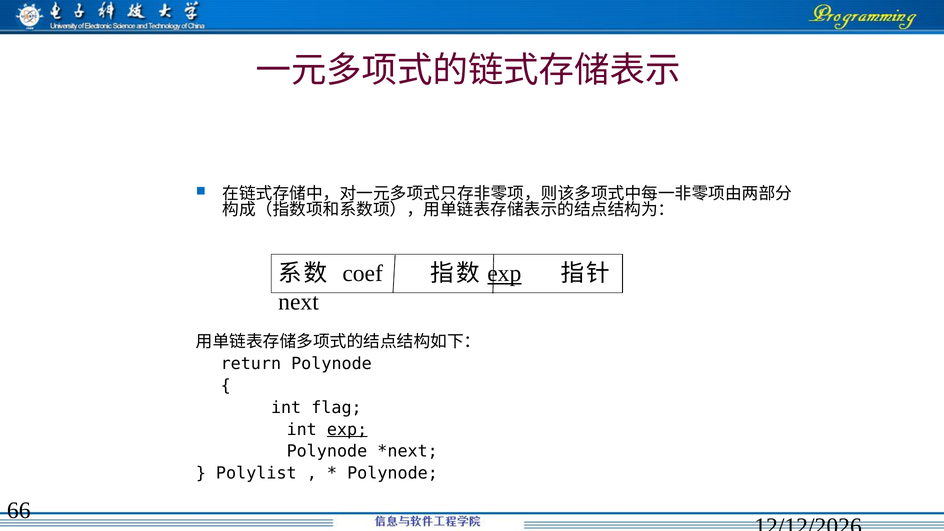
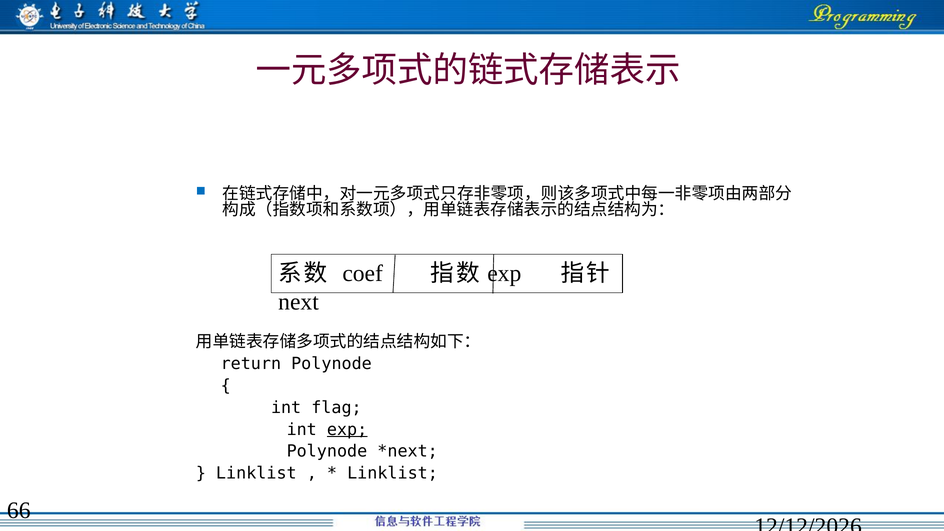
exp at (504, 274) underline: present -> none
Polylist at (256, 473): Polylist -> Linklist
Polynode at (393, 473): Polynode -> Linklist
